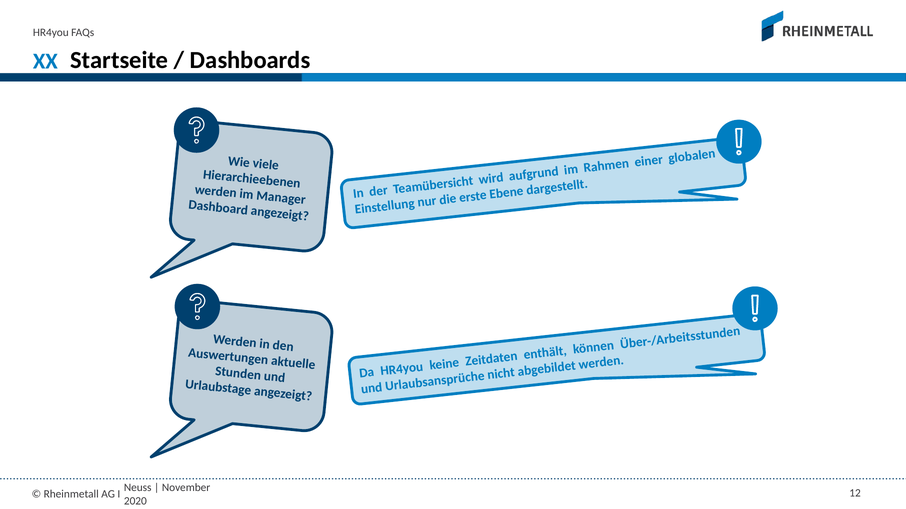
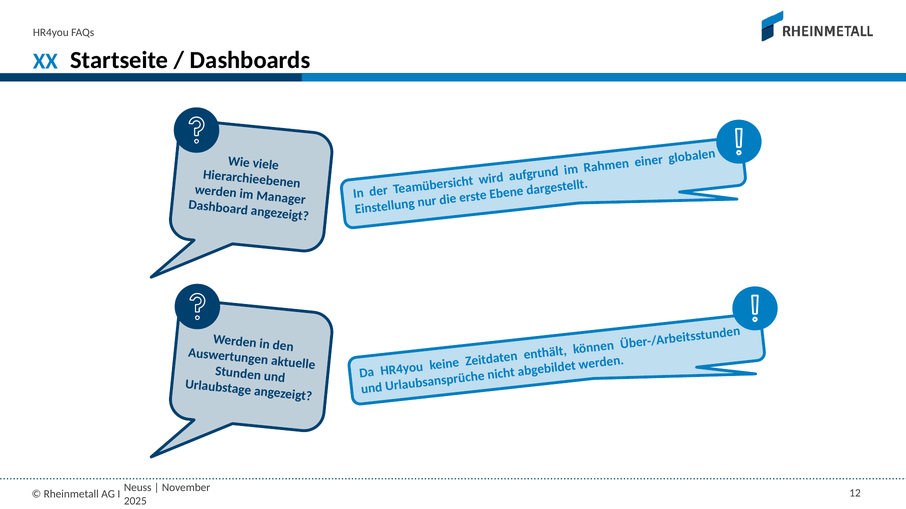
2020: 2020 -> 2025
